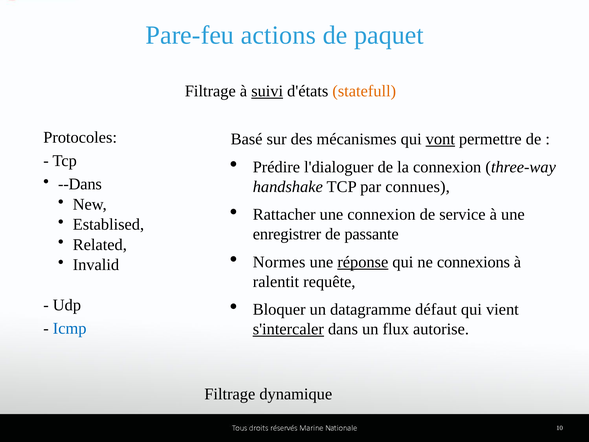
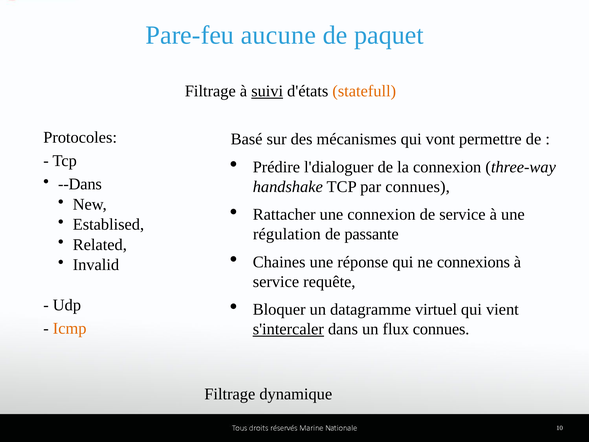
actions: actions -> aucune
vont underline: present -> none
enregistrer: enregistrer -> régulation
Normes: Normes -> Chaines
réponse underline: present -> none
ralentit at (276, 282): ralentit -> service
défaut: défaut -> virtuel
Icmp colour: blue -> orange
flux autorise: autorise -> connues
